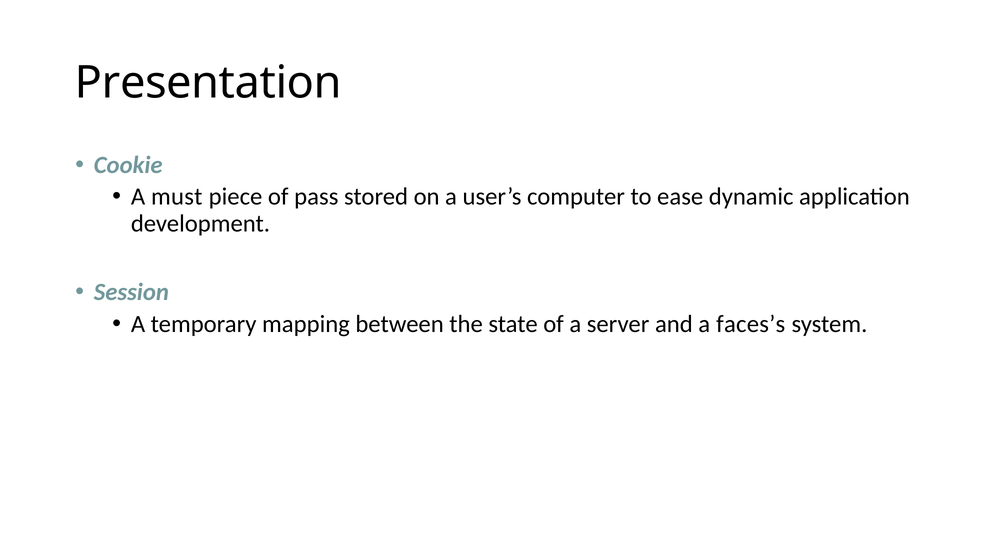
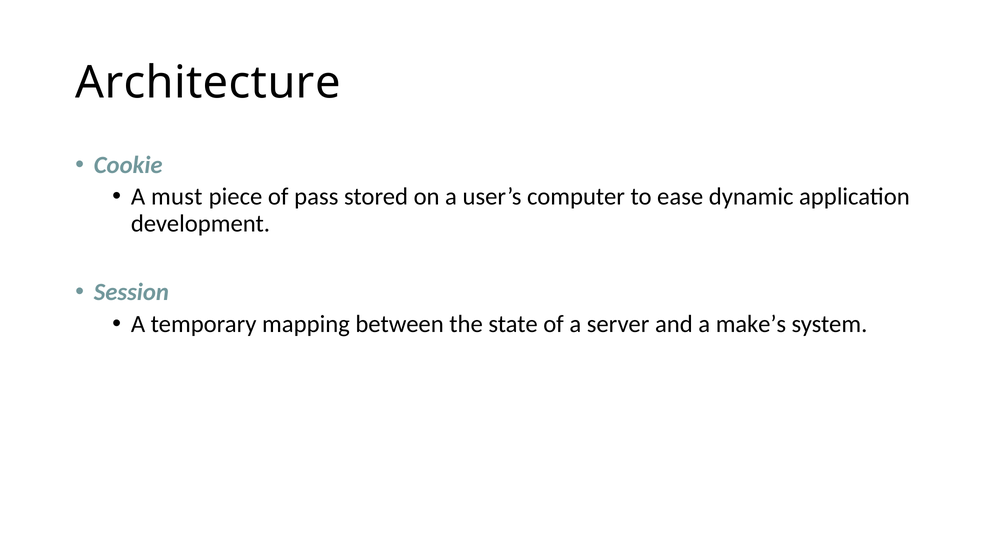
Presentation: Presentation -> Architecture
faces’s: faces’s -> make’s
